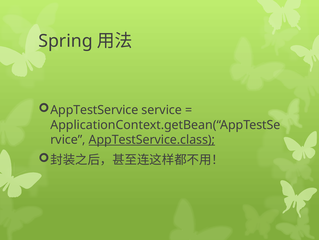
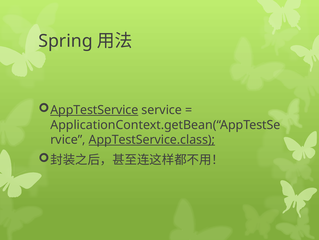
AppTestService underline: none -> present
